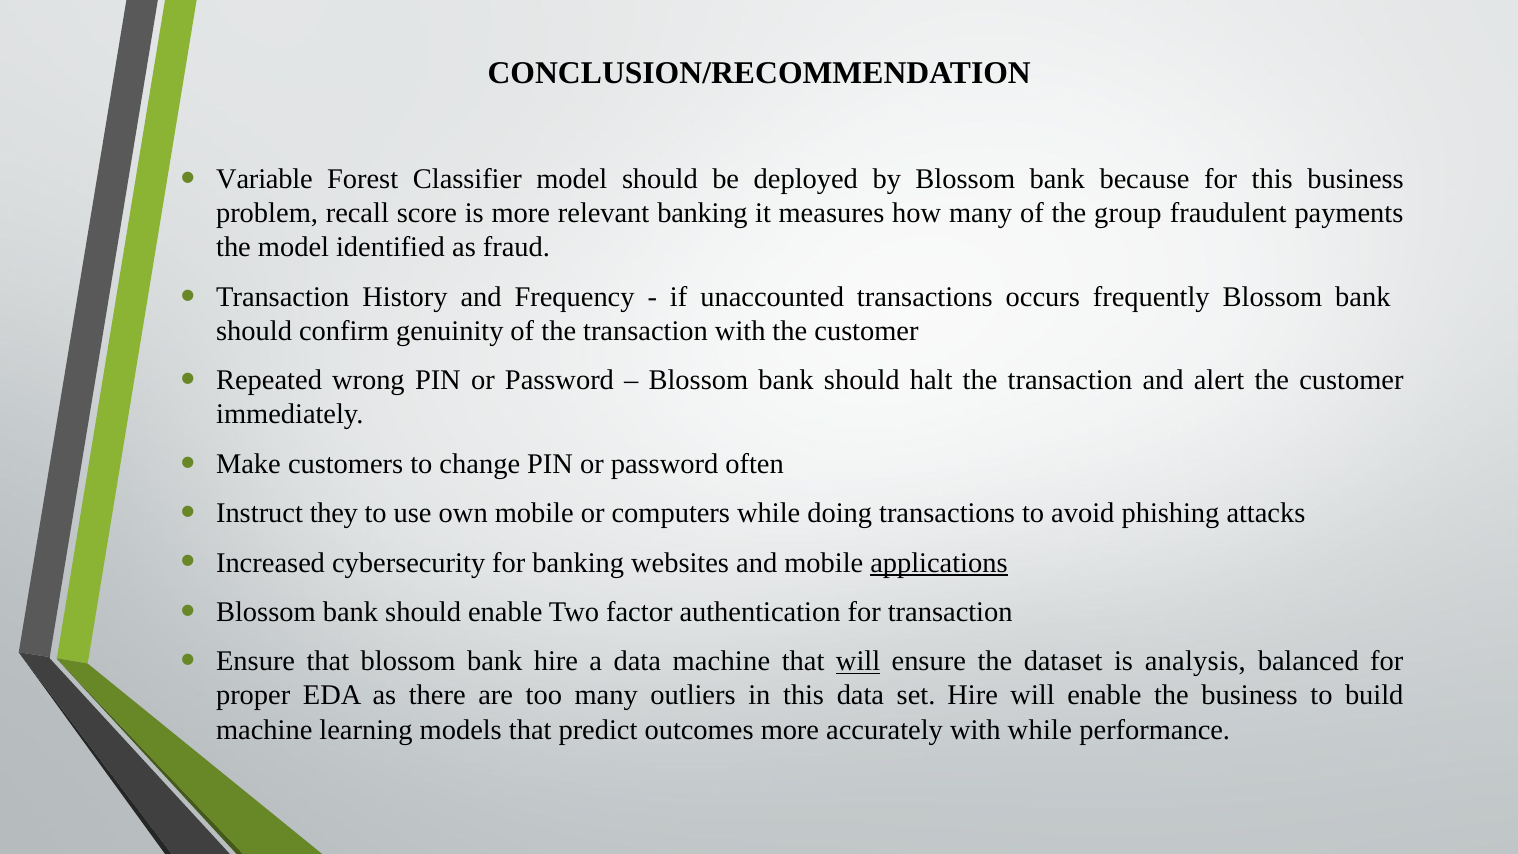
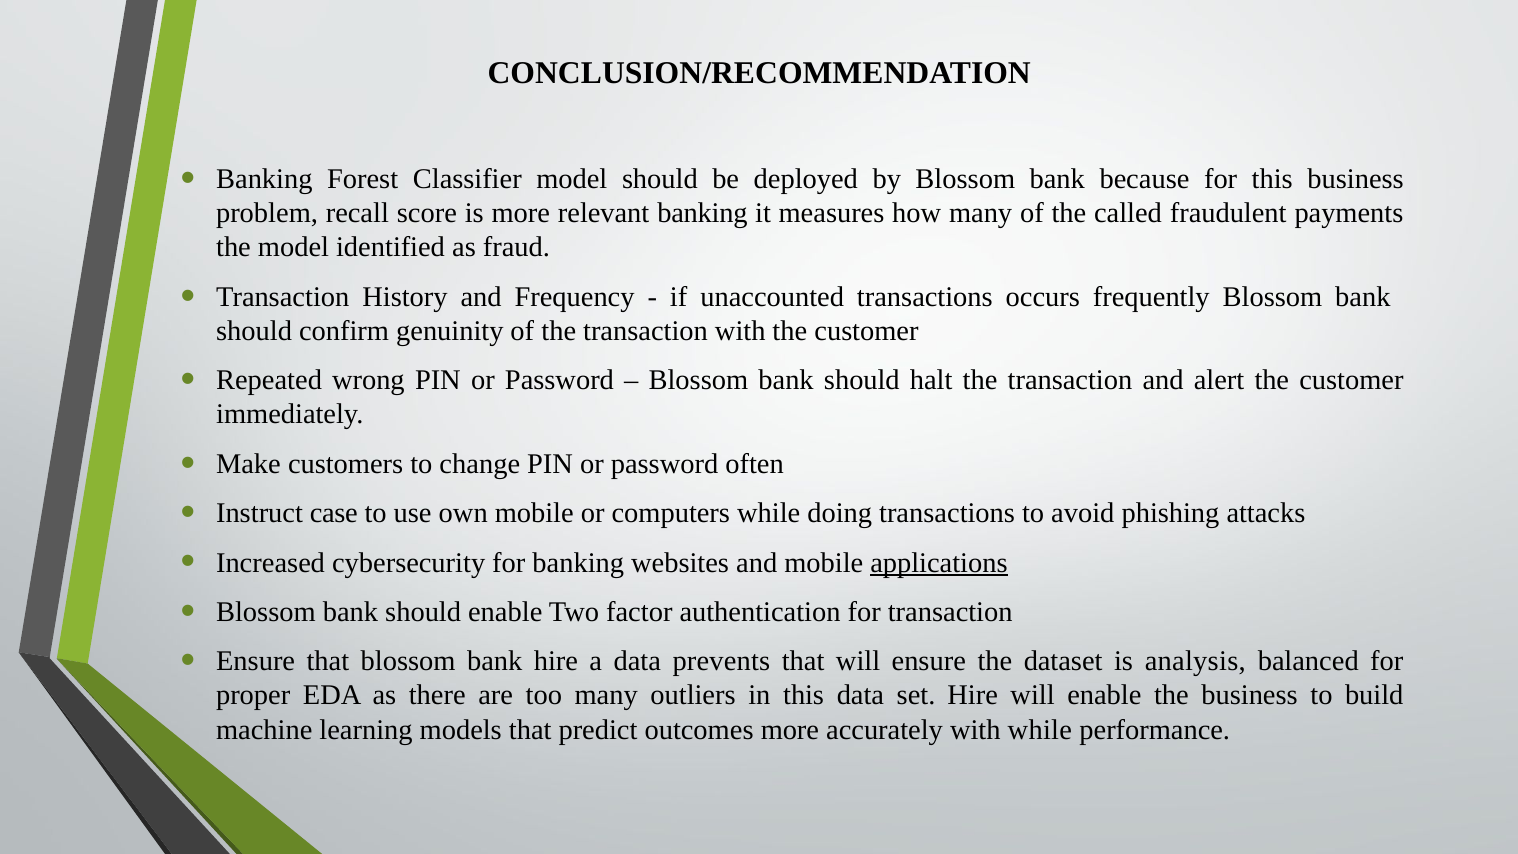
Variable at (264, 179): Variable -> Banking
group: group -> called
they: they -> case
data machine: machine -> prevents
will at (858, 661) underline: present -> none
